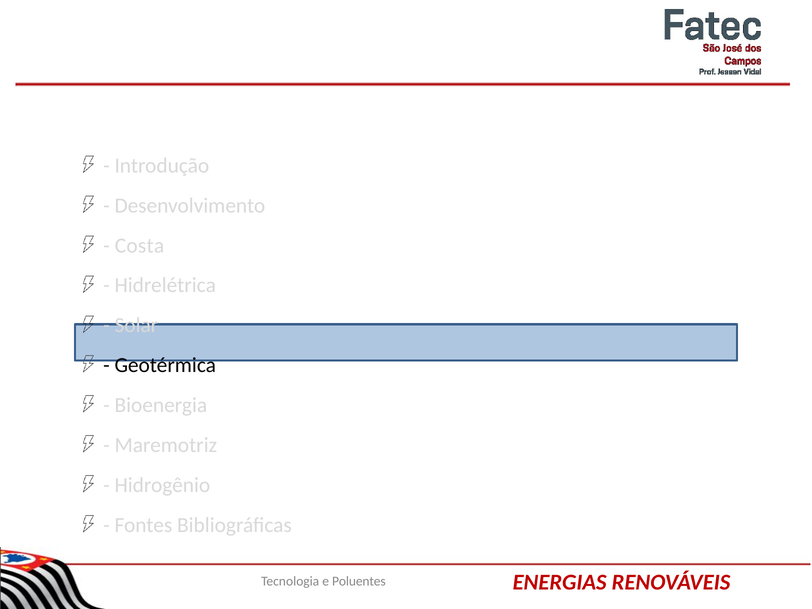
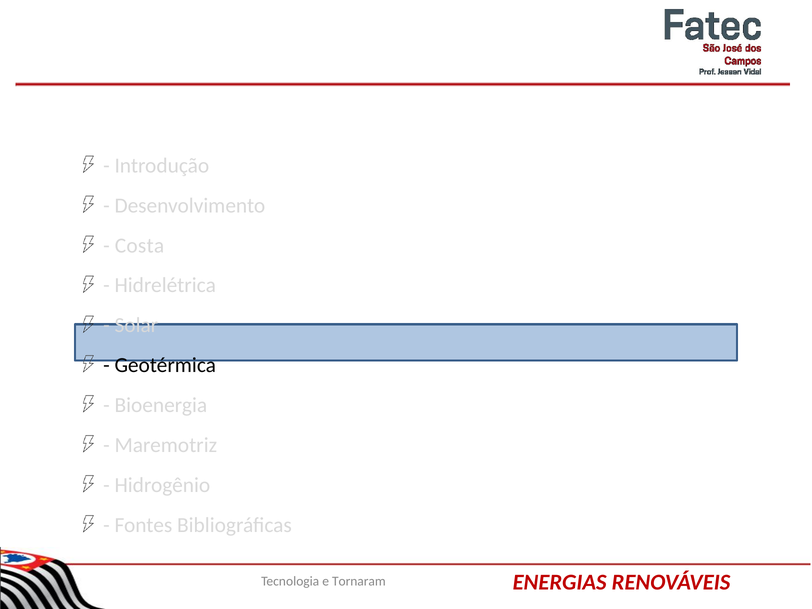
Poluentes: Poluentes -> Tornaram
